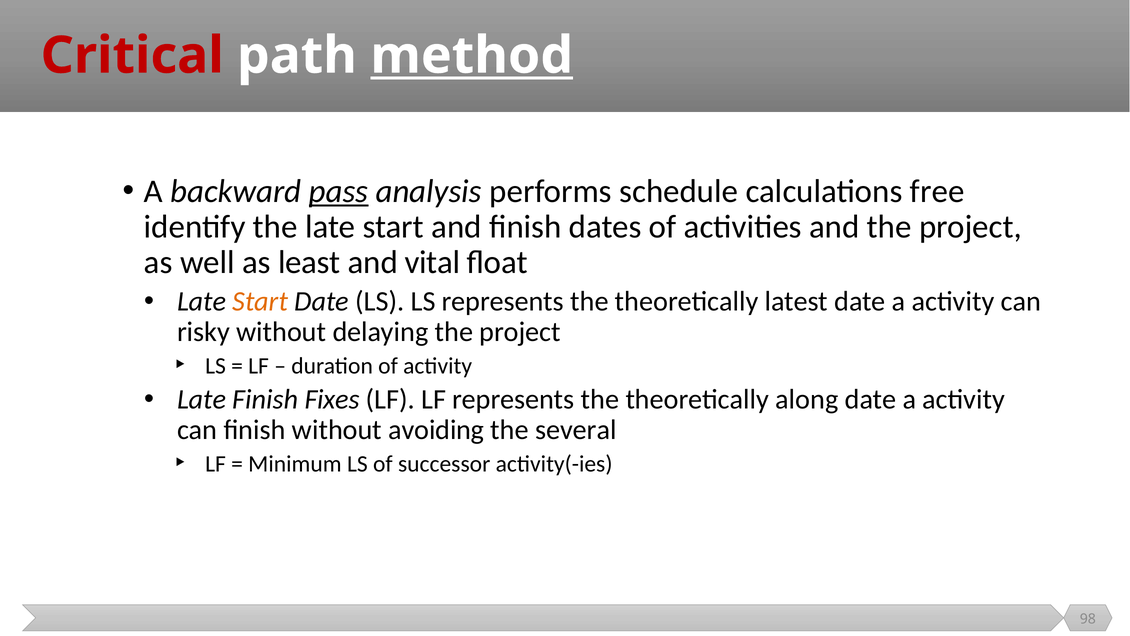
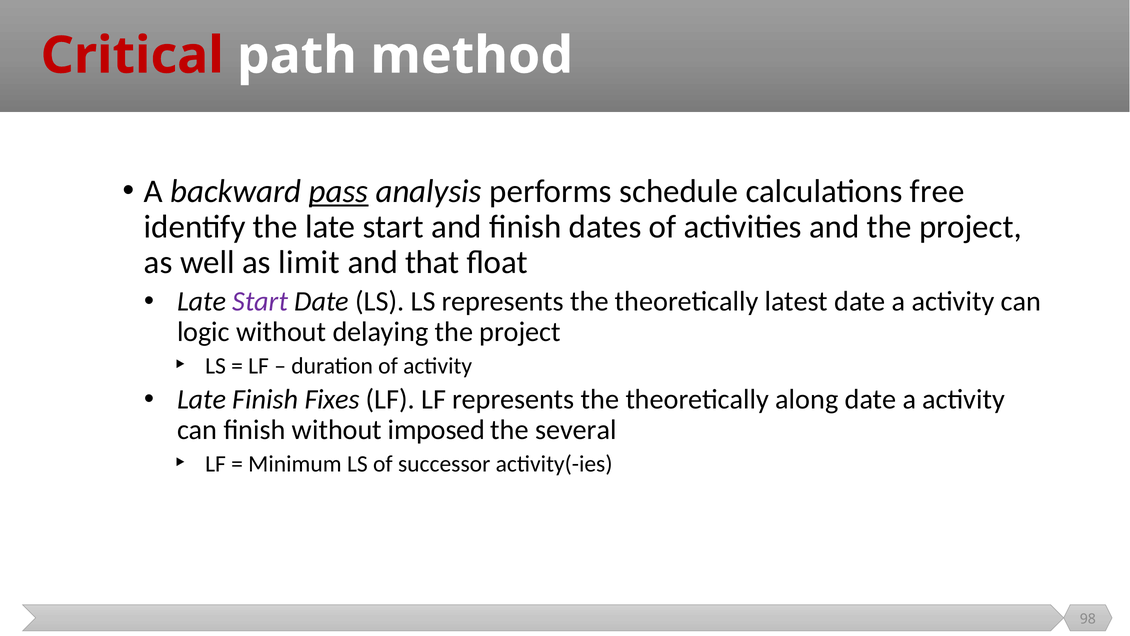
method underline: present -> none
least: least -> limit
vital: vital -> that
Start at (260, 301) colour: orange -> purple
risky: risky -> logic
avoiding: avoiding -> imposed
